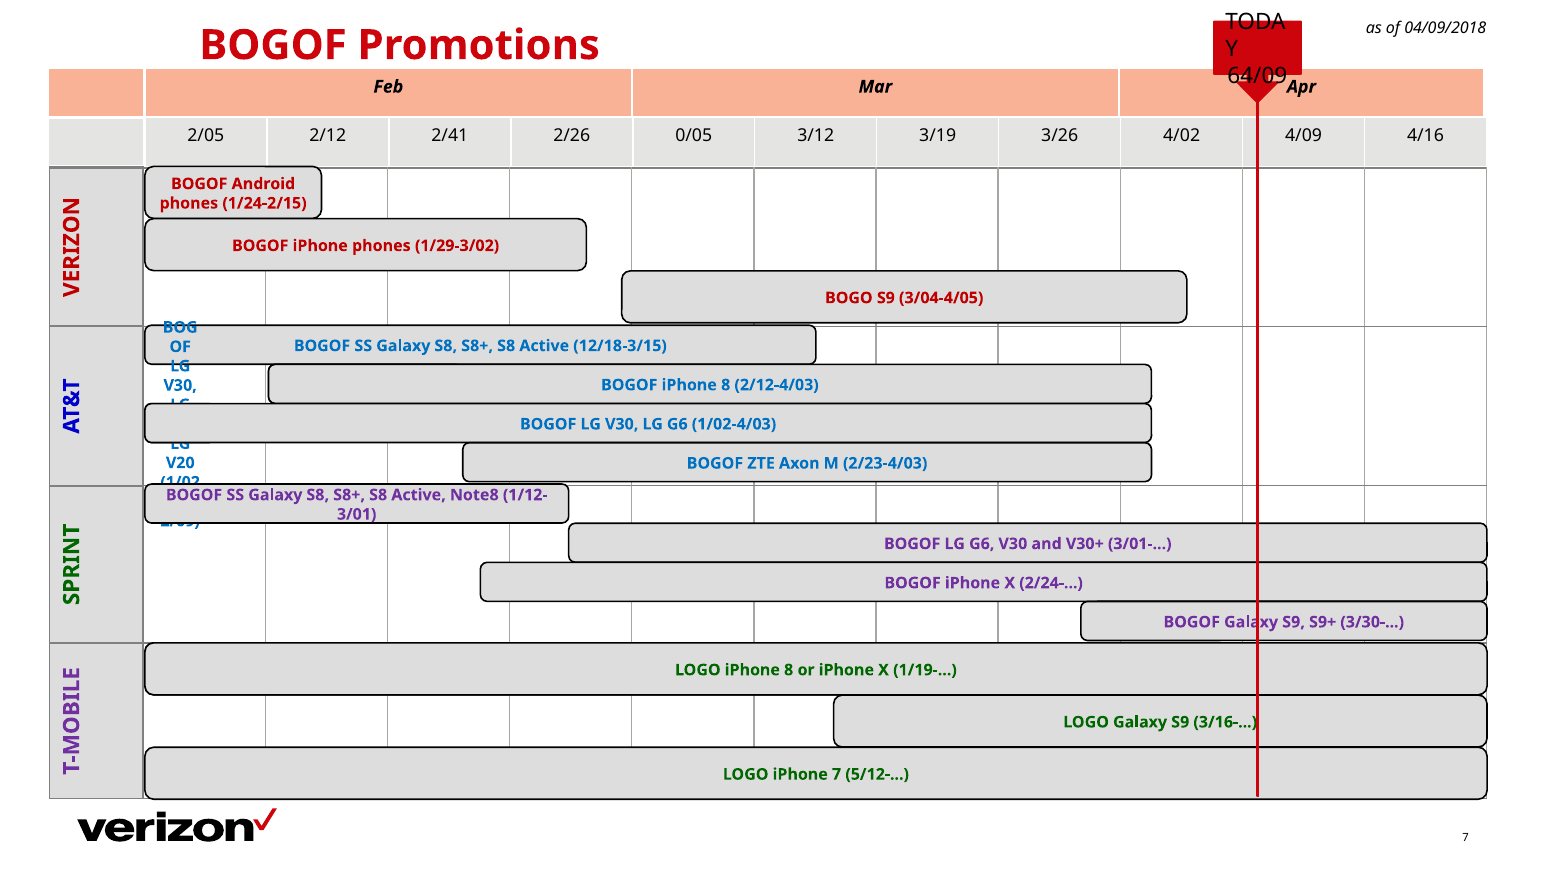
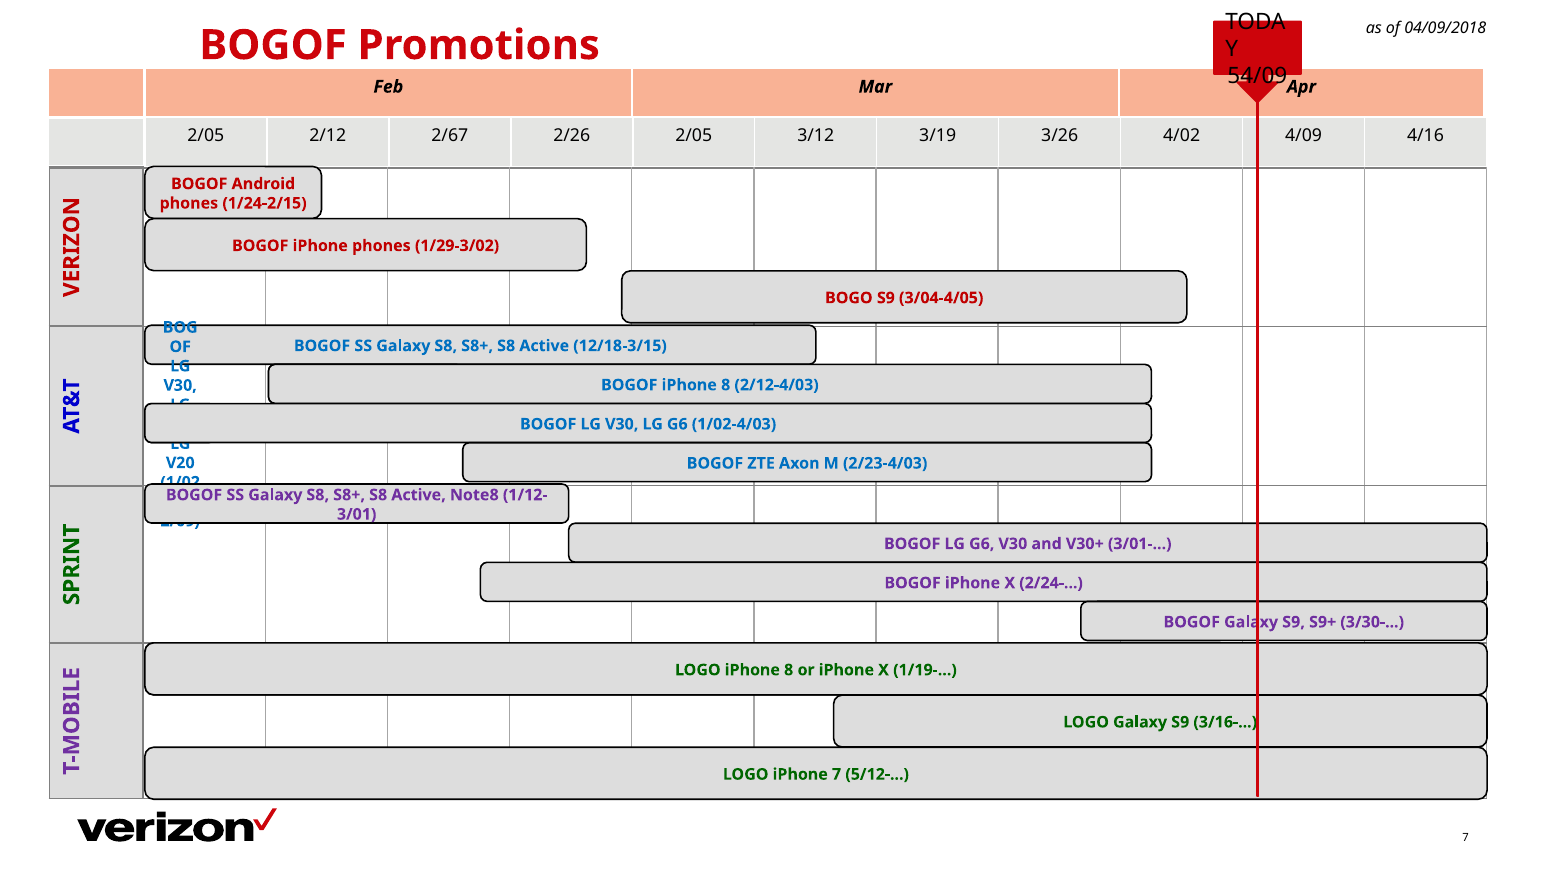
64/09: 64/09 -> 54/09
2/41: 2/41 -> 2/67
2/26 0/05: 0/05 -> 2/05
